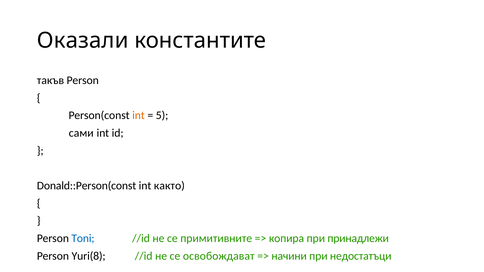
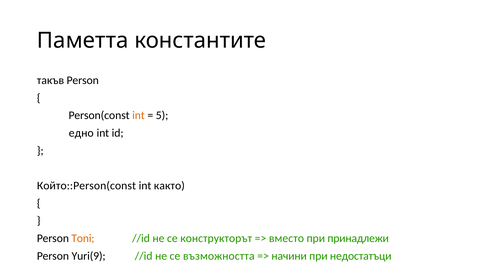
Оказали: Оказали -> Паметта
сами: сами -> едно
Donald::Person(const: Donald::Person(const -> Който::Person(const
Toni colour: blue -> orange
примитивните: примитивните -> конструкторът
копира: копира -> вместо
Yuri(8: Yuri(8 -> Yuri(9
освобождават: освобождават -> възможността
